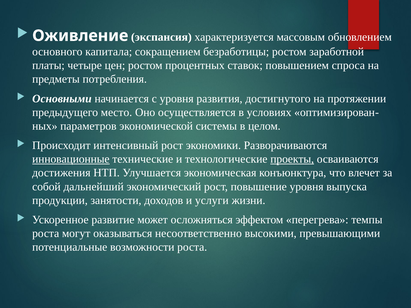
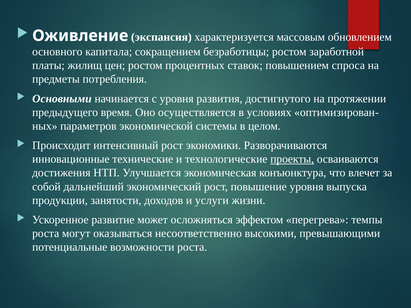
четыре: четыре -> жилищ
место: место -> время
инновационные underline: present -> none
